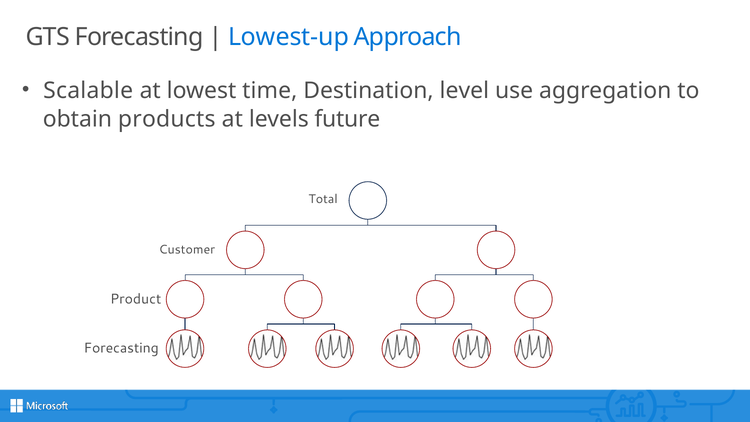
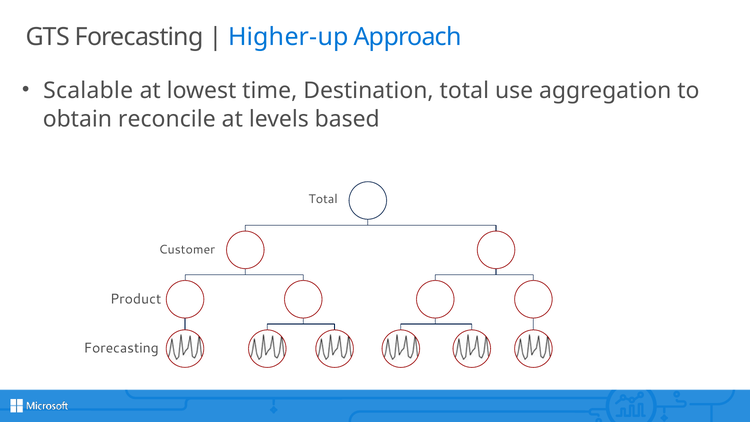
Lowest-up: Lowest-up -> Higher-up
Destination level: level -> total
products: products -> reconcile
future: future -> based
